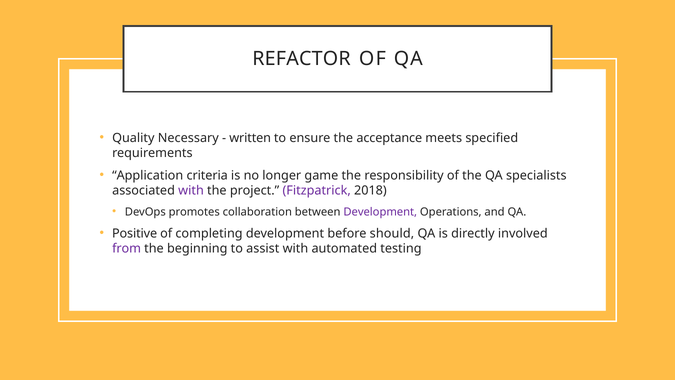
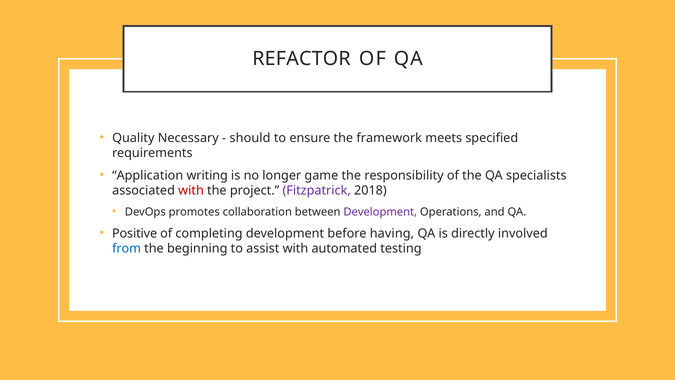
written: written -> should
acceptance: acceptance -> framework
criteria: criteria -> writing
with at (191, 190) colour: purple -> red
should: should -> having
from colour: purple -> blue
